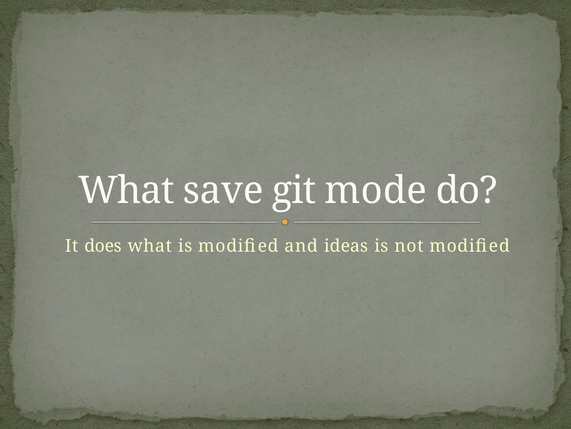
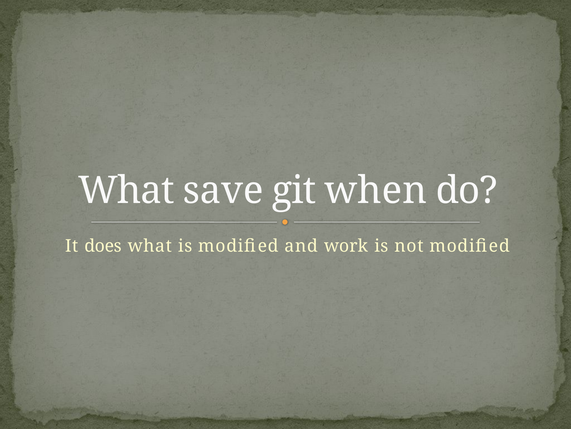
mode: mode -> when
ideas: ideas -> work
